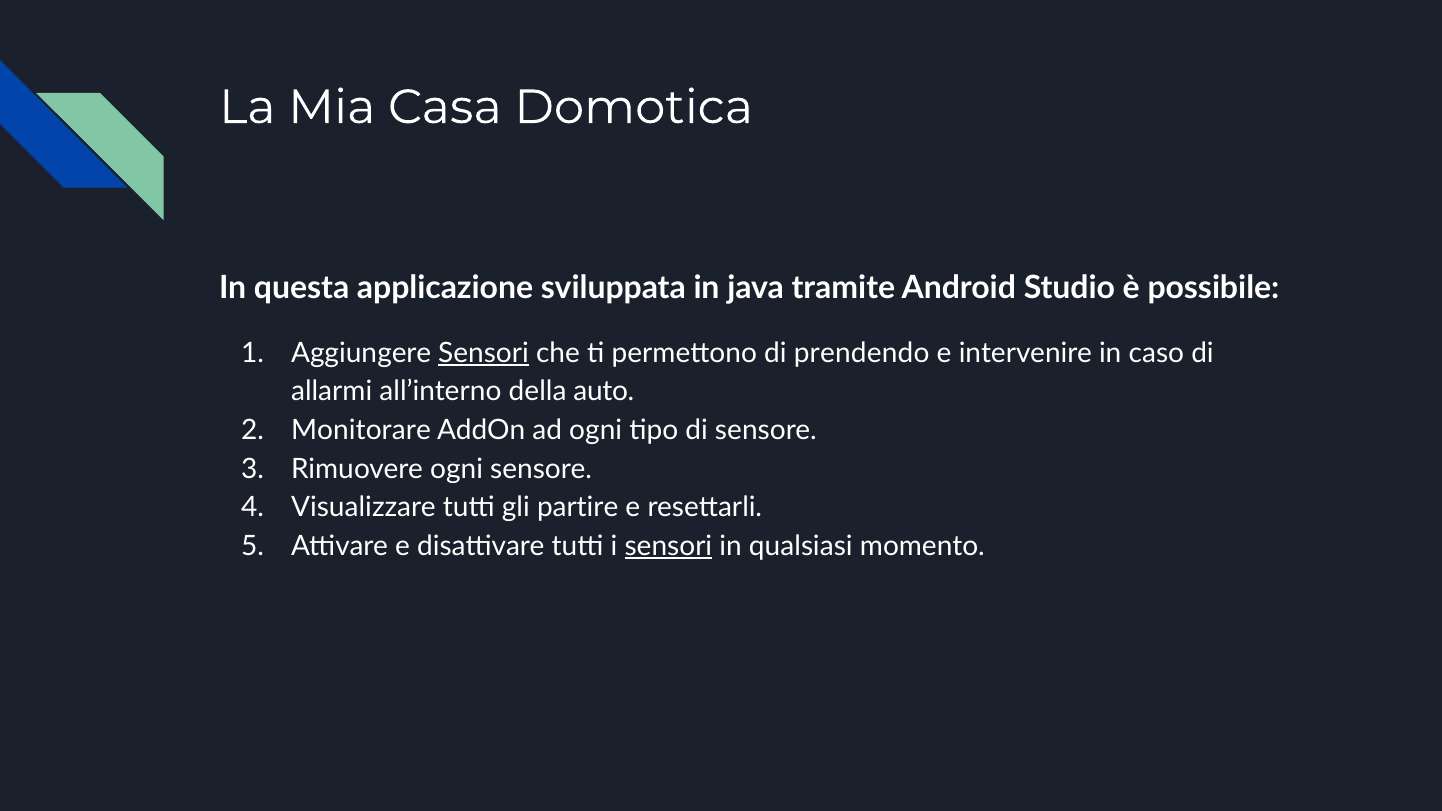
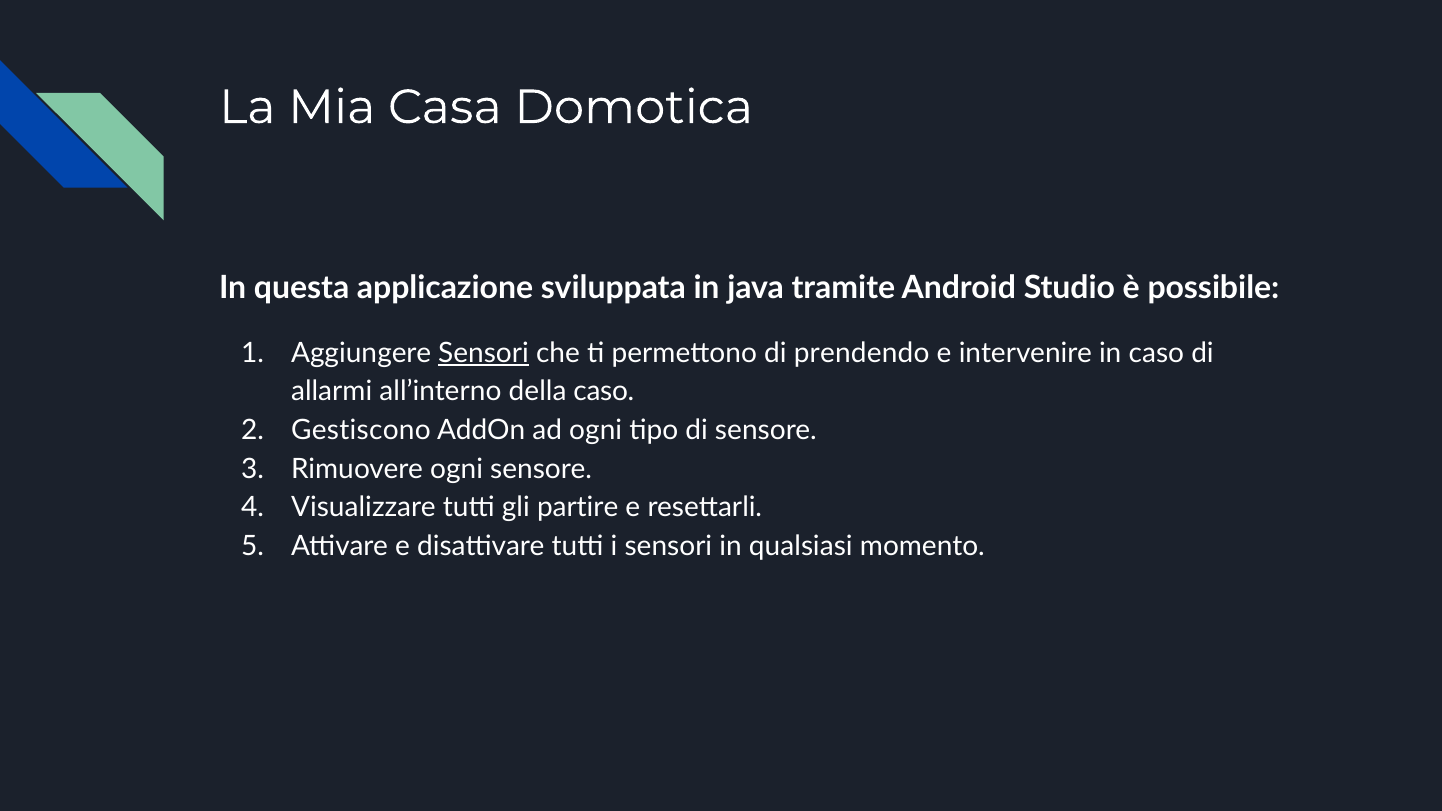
della auto: auto -> caso
Monitorare: Monitorare -> Gestiscono
sensori at (668, 546) underline: present -> none
